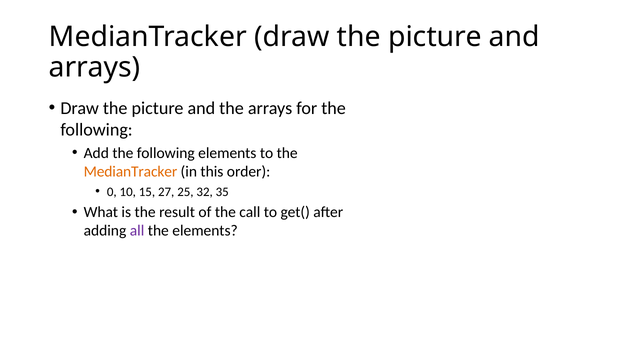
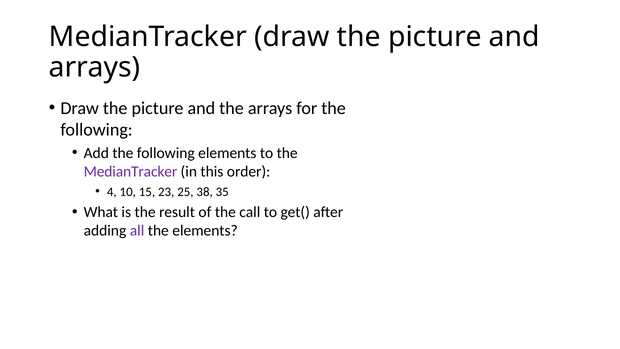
MedianTracker at (130, 172) colour: orange -> purple
0: 0 -> 4
27: 27 -> 23
32: 32 -> 38
